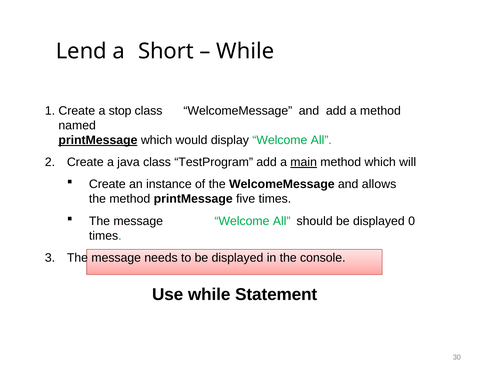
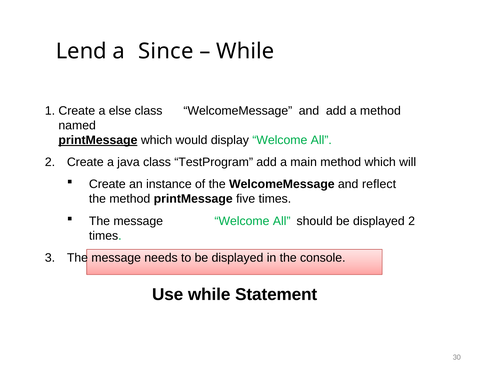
Short: Short -> Since
stop: stop -> else
main underline: present -> none
allows: allows -> reflect
displayed 0: 0 -> 2
